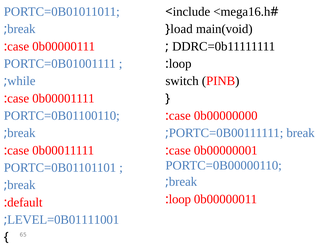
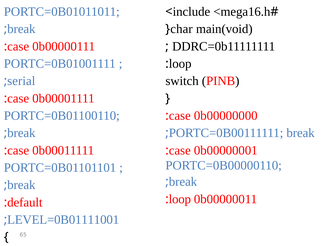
load: load -> char
while: while -> serial
